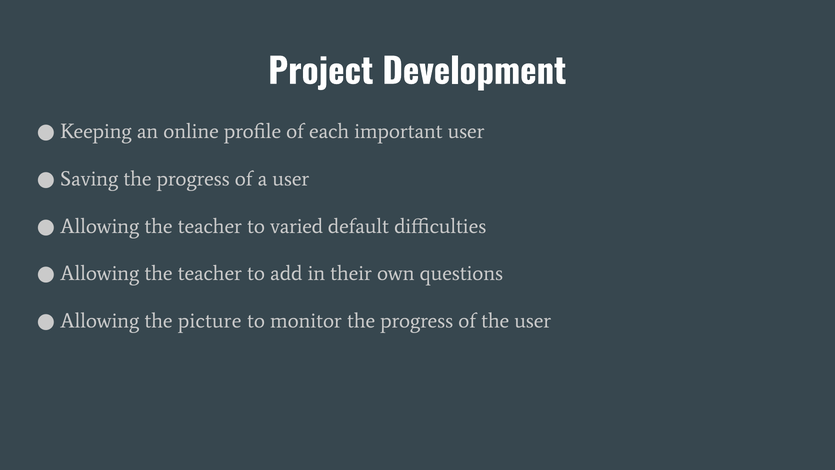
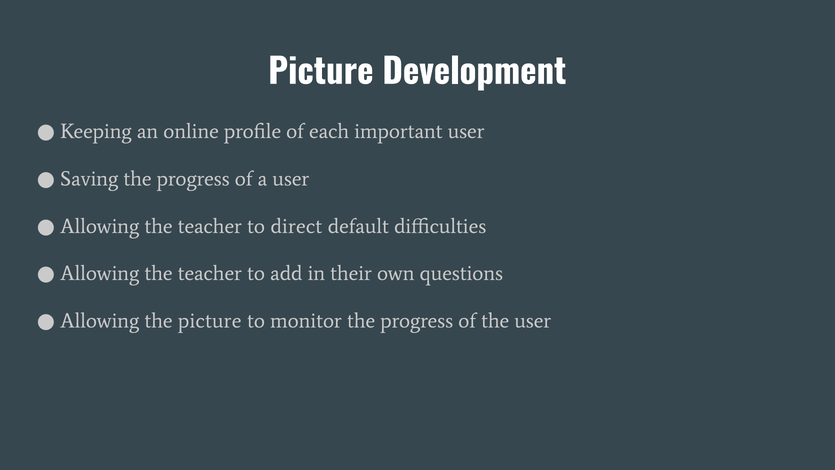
Project at (321, 72): Project -> Picture
varied: varied -> direct
